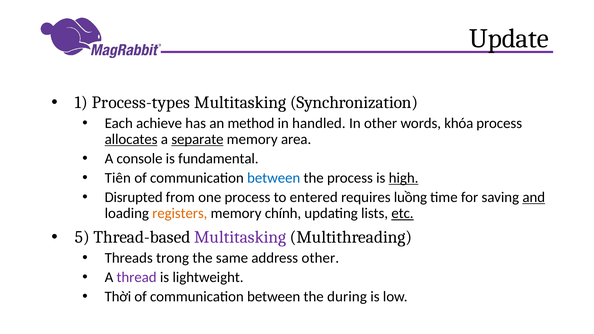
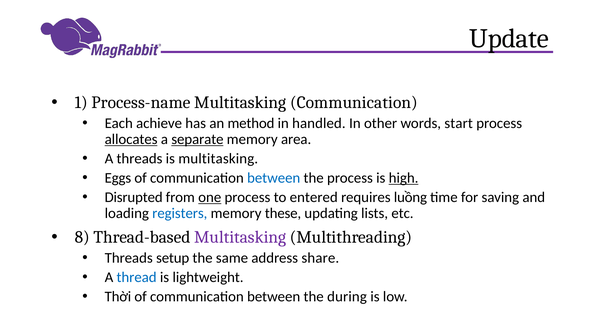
Process-types: Process-types -> Process-name
Multitasking Synchronization: Synchronization -> Communication
khóa: khóa -> start
A console: console -> threads
is fundamental: fundamental -> multitasking
Tiên: Tiên -> Eggs
one underline: none -> present
and underline: present -> none
registers colour: orange -> blue
chính: chính -> these
etc underline: present -> none
5: 5 -> 8
trong: trong -> setup
address other: other -> share
thread colour: purple -> blue
